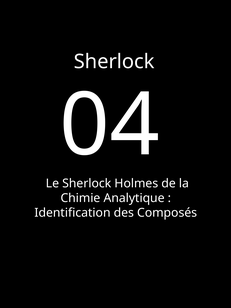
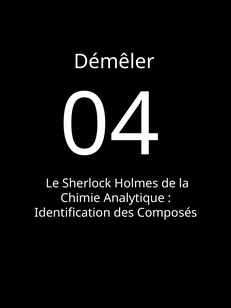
Sherlock at (114, 62): Sherlock -> Démêler
